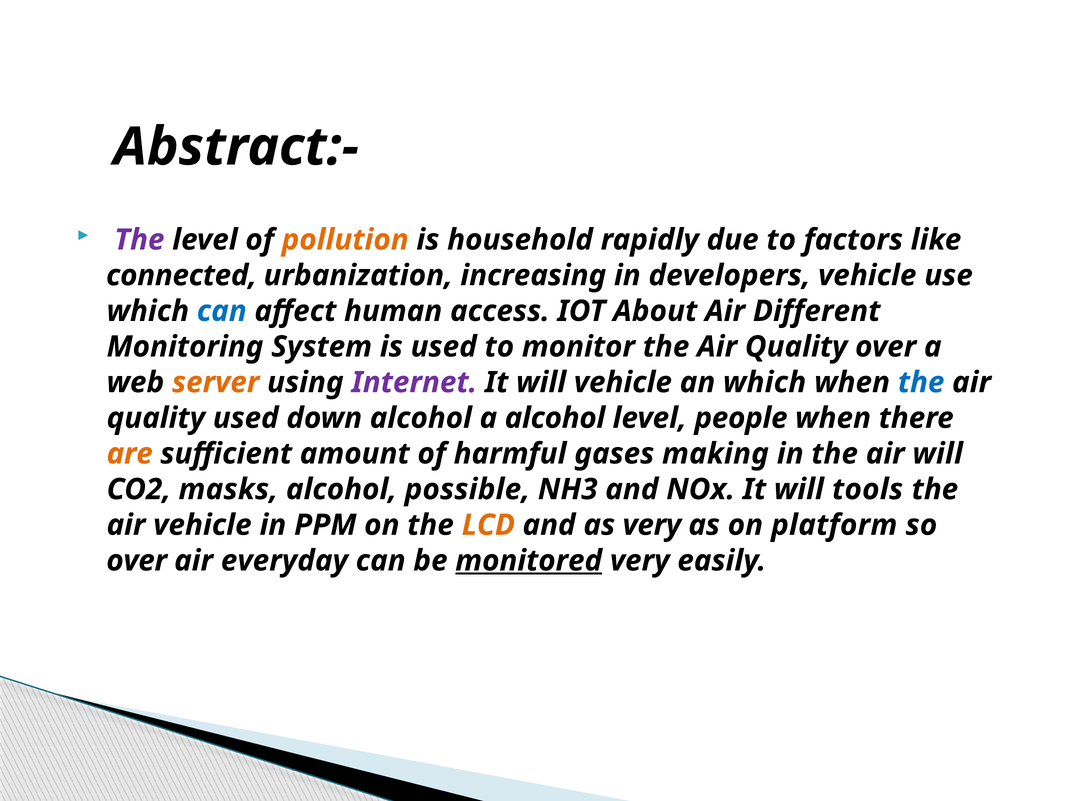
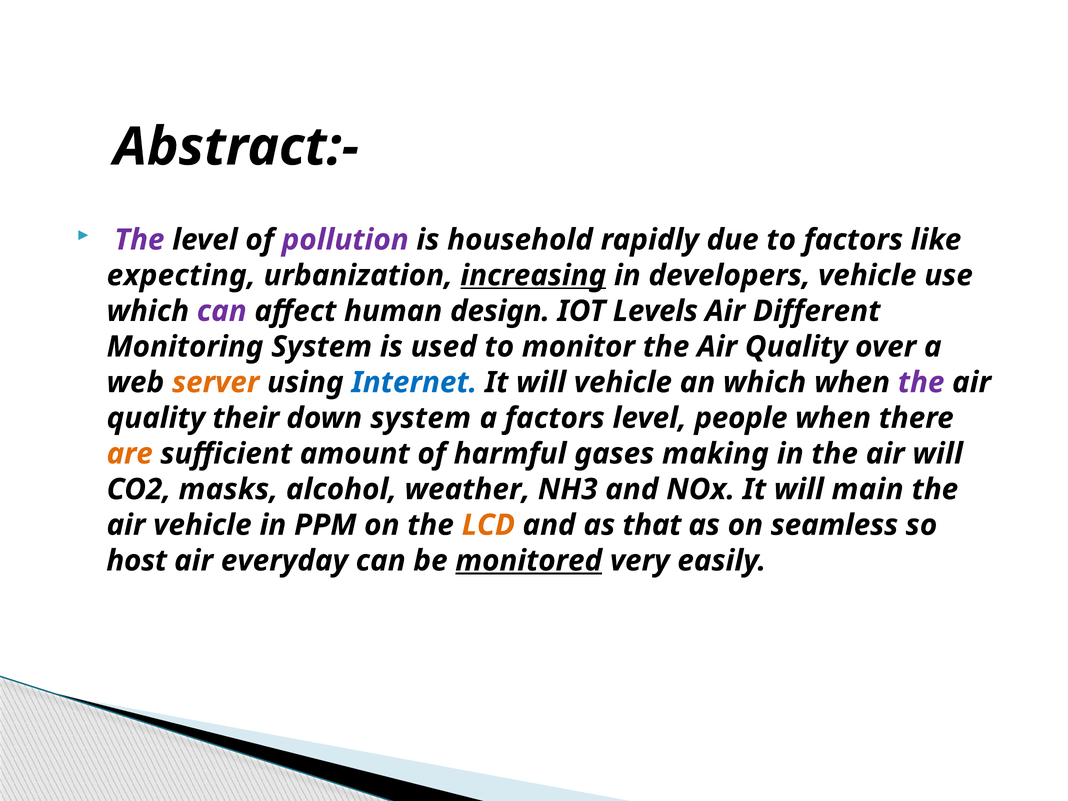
pollution colour: orange -> purple
connected: connected -> expecting
increasing underline: none -> present
can at (222, 311) colour: blue -> purple
access: access -> design
About: About -> Levels
Internet colour: purple -> blue
the at (921, 382) colour: blue -> purple
quality used: used -> their
down alcohol: alcohol -> system
a alcohol: alcohol -> factors
possible: possible -> weather
tools: tools -> main
as very: very -> that
platform: platform -> seamless
over at (137, 561): over -> host
